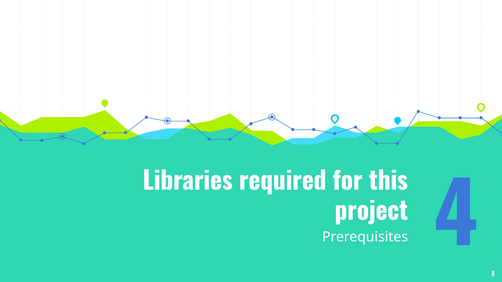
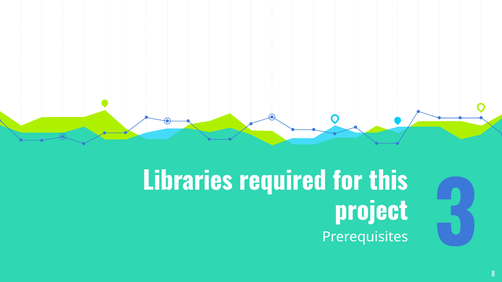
4: 4 -> 3
